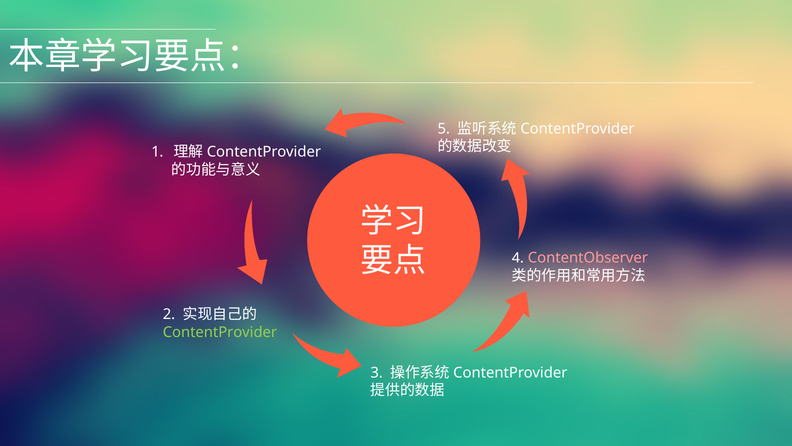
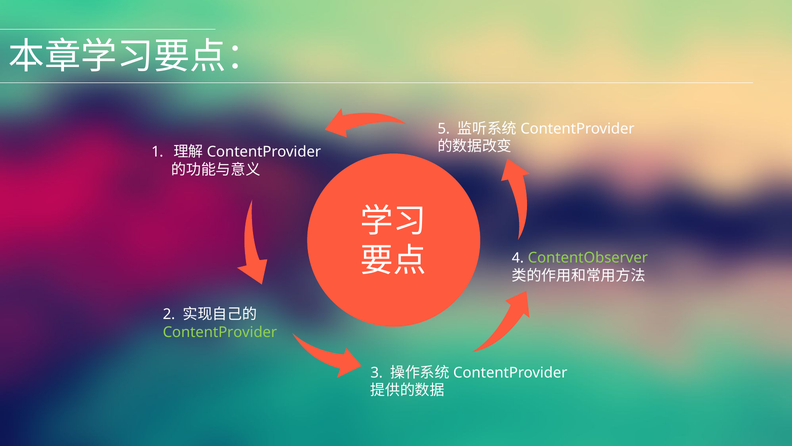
ContentObserver colour: pink -> light green
